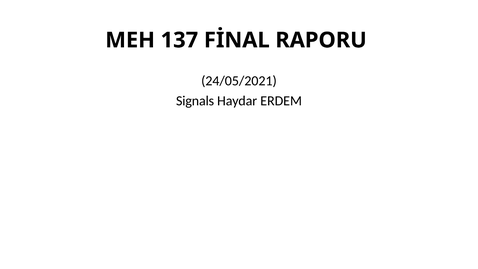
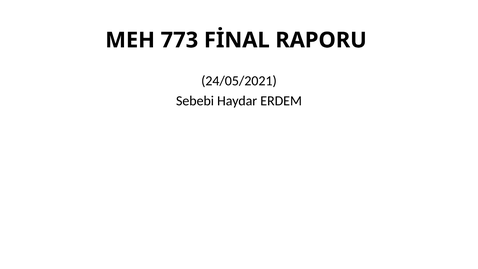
137: 137 -> 773
Signals: Signals -> Sebebi
